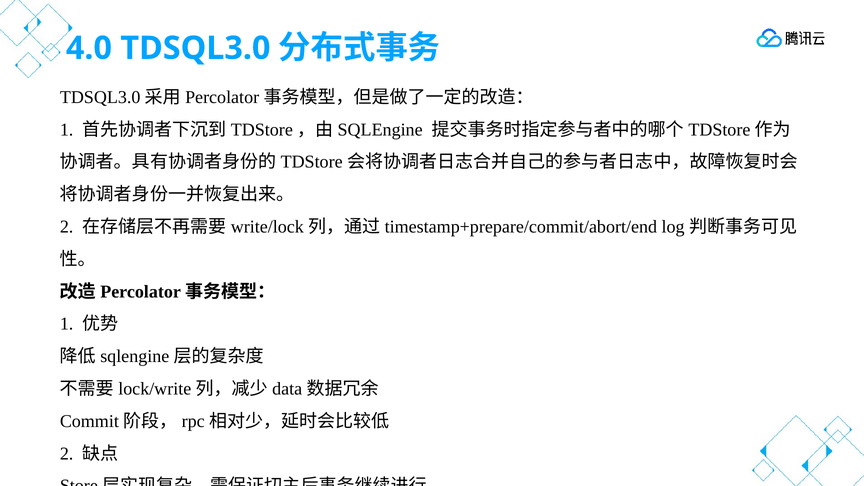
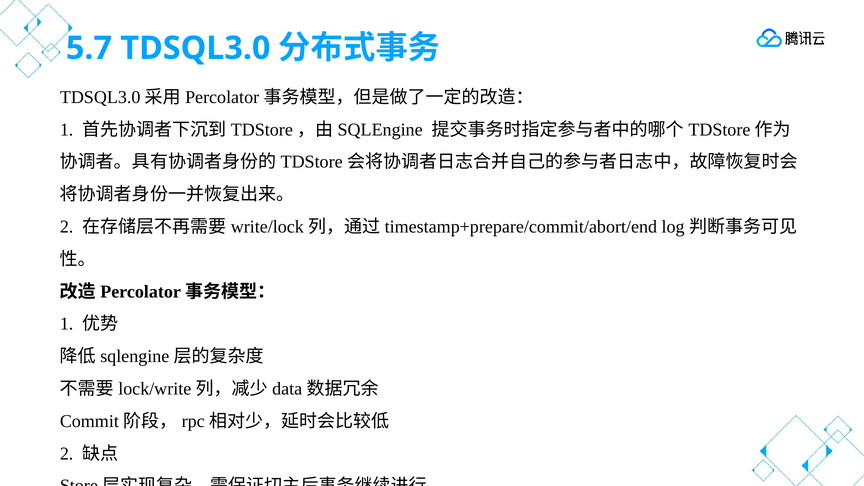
4.0: 4.0 -> 5.7
